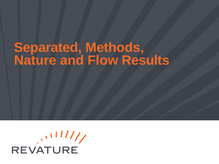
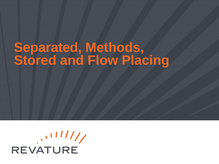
Nature: Nature -> Stored
Results: Results -> Placing
